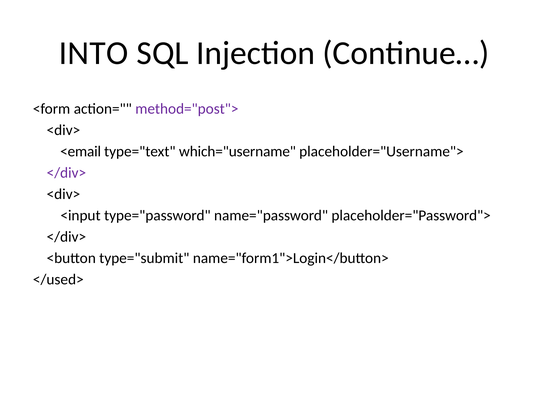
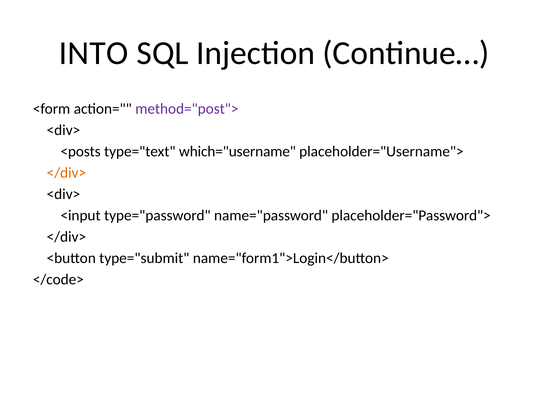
<email: <email -> <posts
</div> at (66, 173) colour: purple -> orange
</used>: </used> -> </code>
